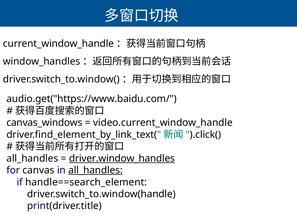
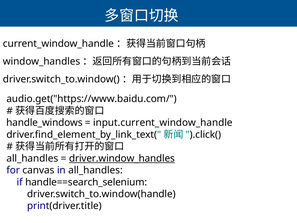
canvas_windows: canvas_windows -> handle_windows
video.current_window_handle: video.current_window_handle -> input.current_window_handle
all_handles at (96, 170) underline: present -> none
handle==search_element: handle==search_element -> handle==search_selenium
